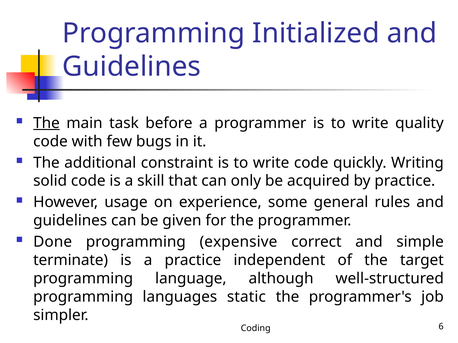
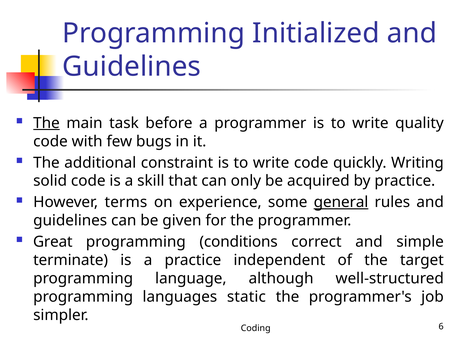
usage: usage -> terms
general underline: none -> present
Done: Done -> Great
expensive: expensive -> conditions
